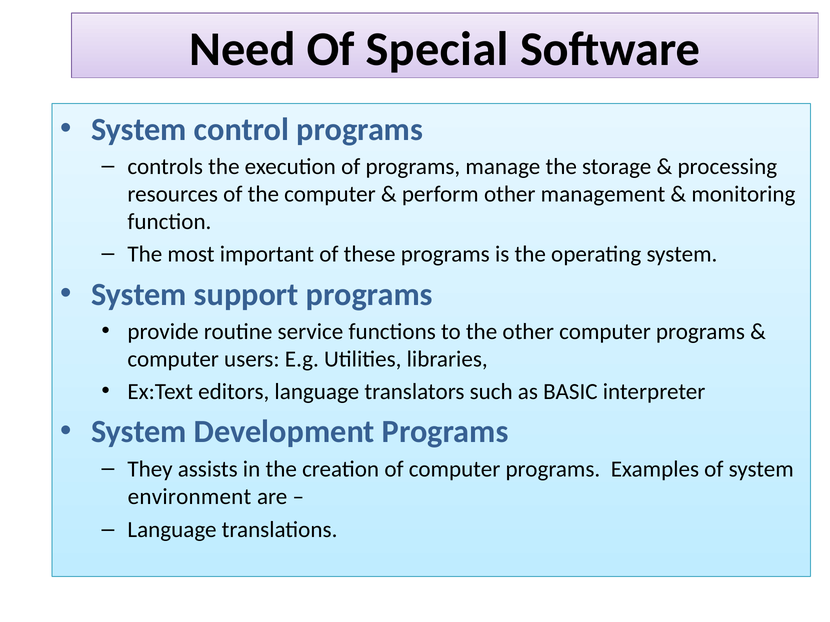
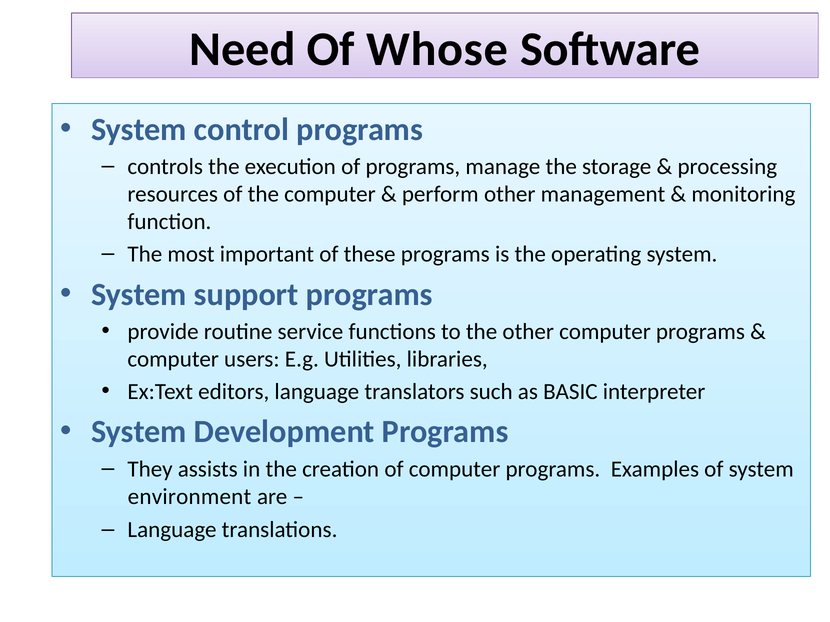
Special: Special -> Whose
